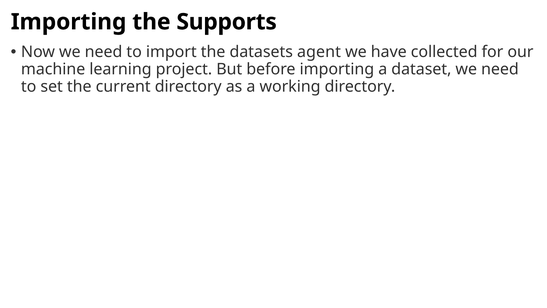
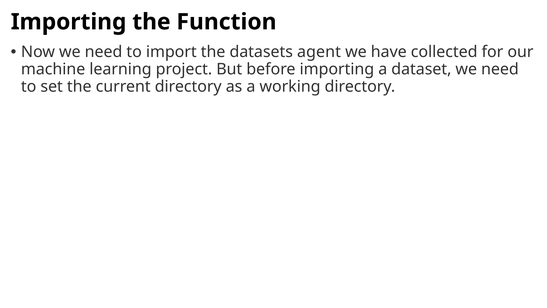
Supports: Supports -> Function
